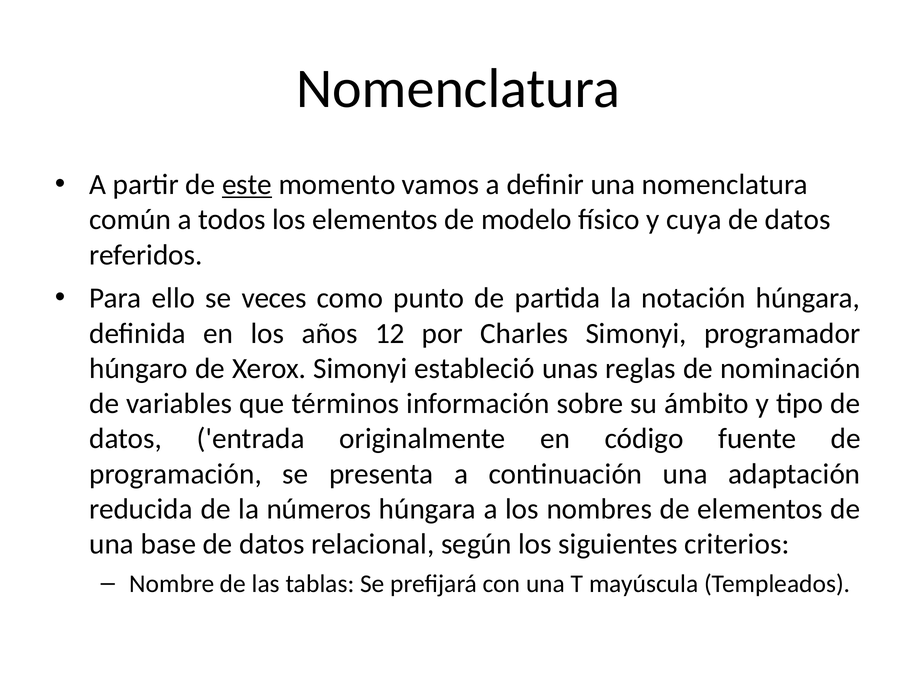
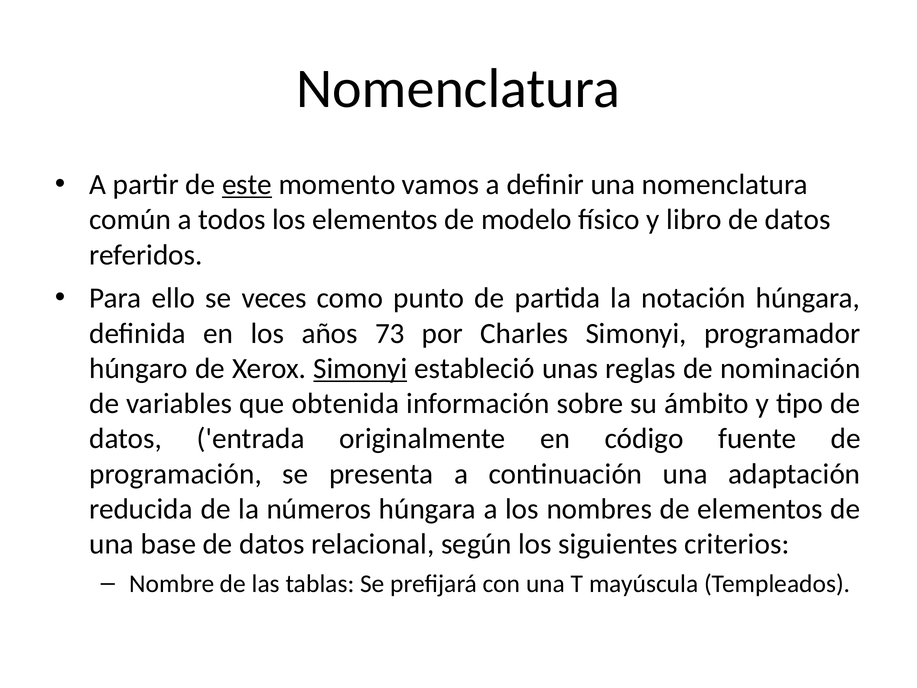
cuya: cuya -> libro
12: 12 -> 73
Simonyi at (360, 368) underline: none -> present
términos: términos -> obtenida
